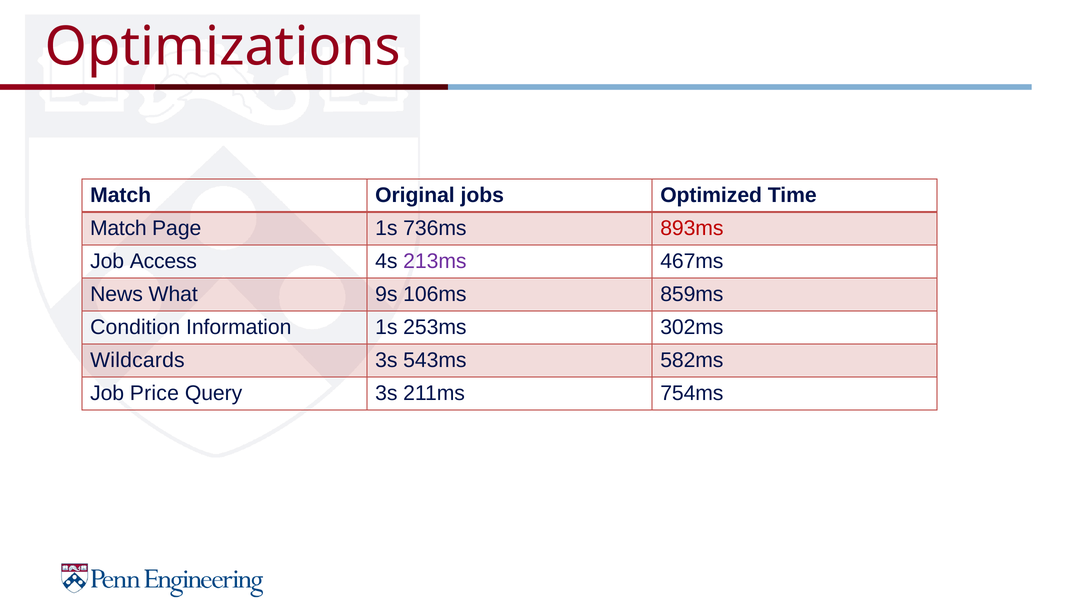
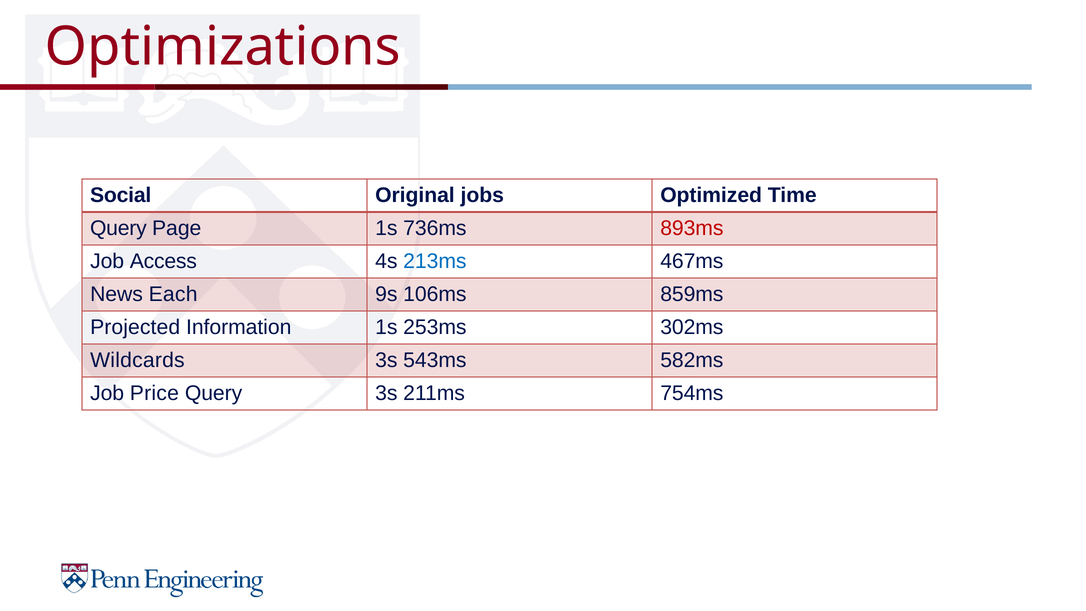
Match at (121, 195): Match -> Social
Match at (118, 228): Match -> Query
213ms colour: purple -> blue
What: What -> Each
Condition: Condition -> Projected
